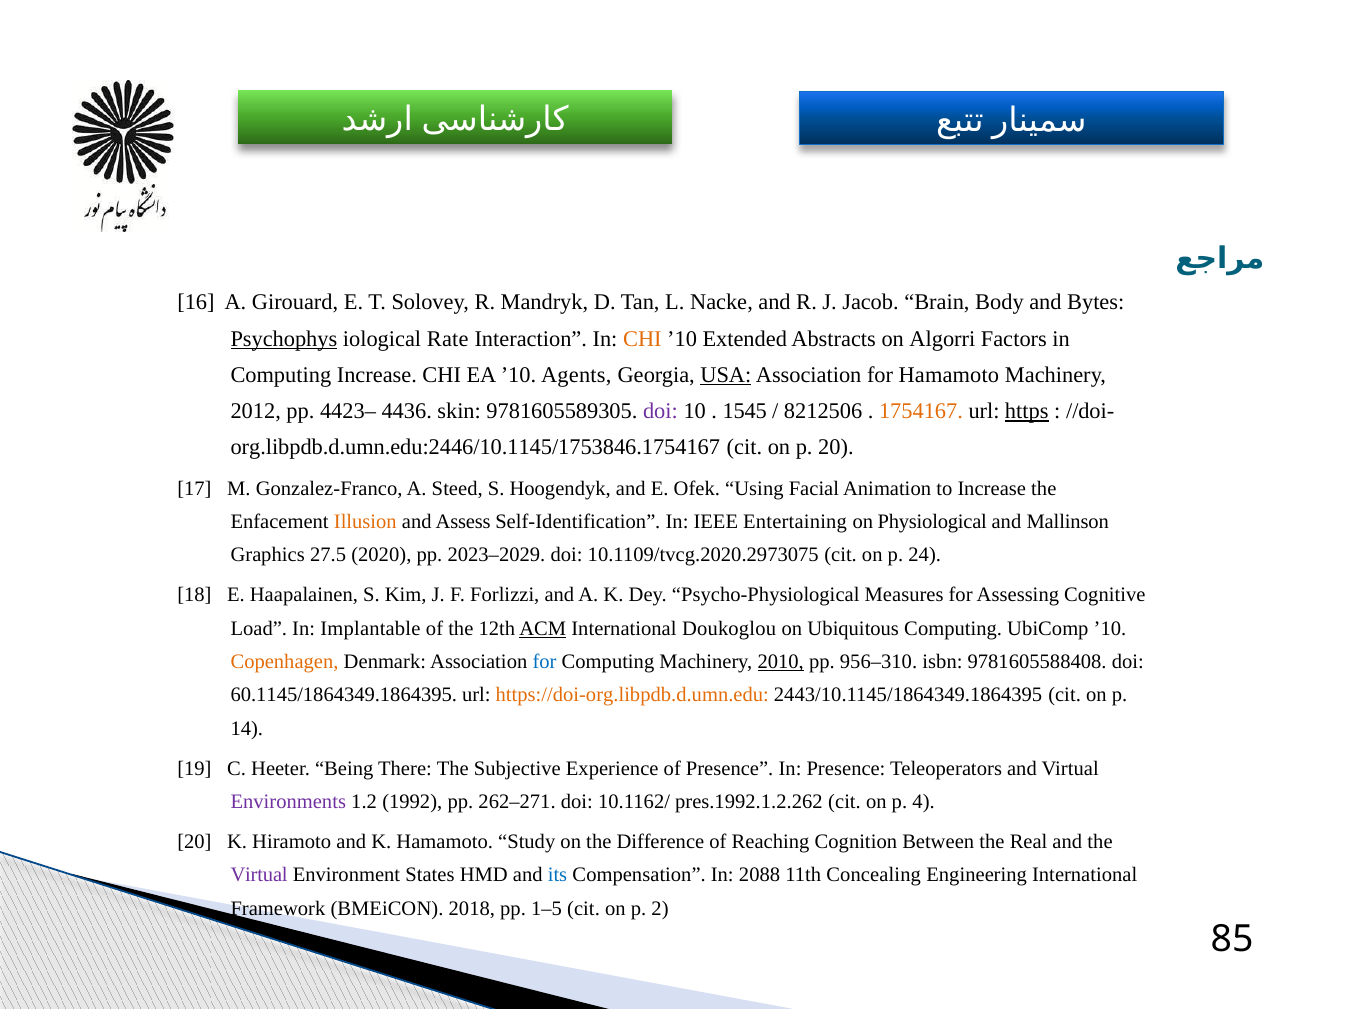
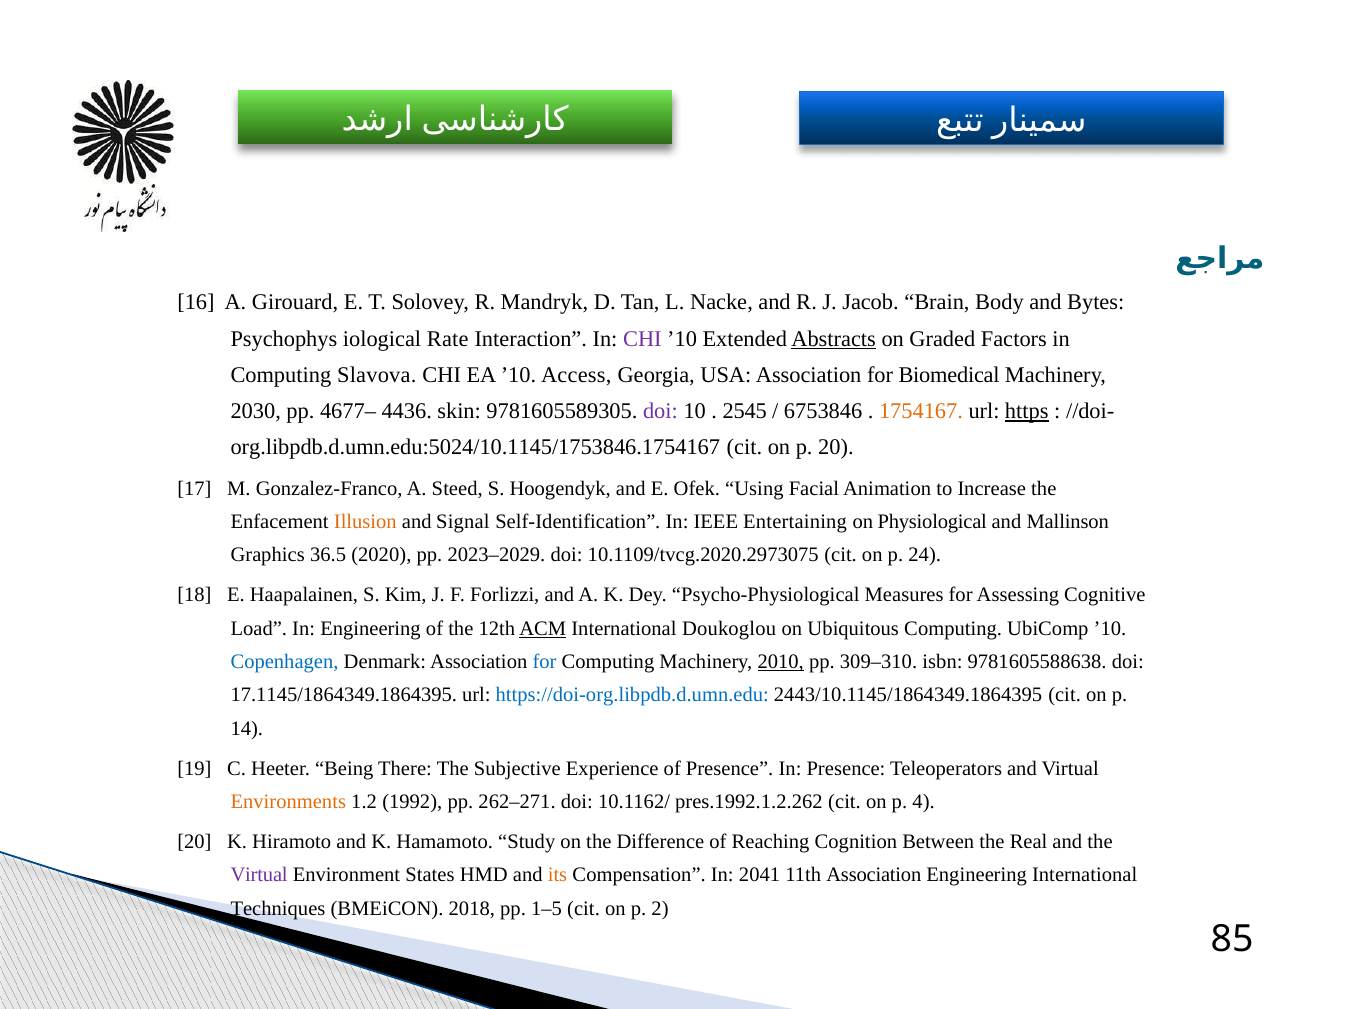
Psychophys underline: present -> none
CHI at (642, 339) colour: orange -> purple
Abstracts underline: none -> present
Algorri: Algorri -> Graded
Computing Increase: Increase -> Slavova
Agents: Agents -> Access
USA underline: present -> none
for Hamamoto: Hamamoto -> Biomedical
2012: 2012 -> 2030
4423–: 4423– -> 4677–
1545: 1545 -> 2545
8212506: 8212506 -> 6753846
org.libpdb.d.umn.edu:2446/10.1145/1753846.1754167: org.libpdb.d.umn.edu:2446/10.1145/1753846.1754167 -> org.libpdb.d.umn.edu:5024/10.1145/1753846.1754167
Assess: Assess -> Signal
27.5: 27.5 -> 36.5
In Implantable: Implantable -> Engineering
Copenhagen colour: orange -> blue
956–310: 956–310 -> 309–310
9781605588408: 9781605588408 -> 9781605588638
60.1145/1864349.1864395: 60.1145/1864349.1864395 -> 17.1145/1864349.1864395
https://doi-org.libpdb.d.umn.edu colour: orange -> blue
Environments colour: purple -> orange
its colour: blue -> orange
2088: 2088 -> 2041
11th Concealing: Concealing -> Association
Framework: Framework -> Techniques
